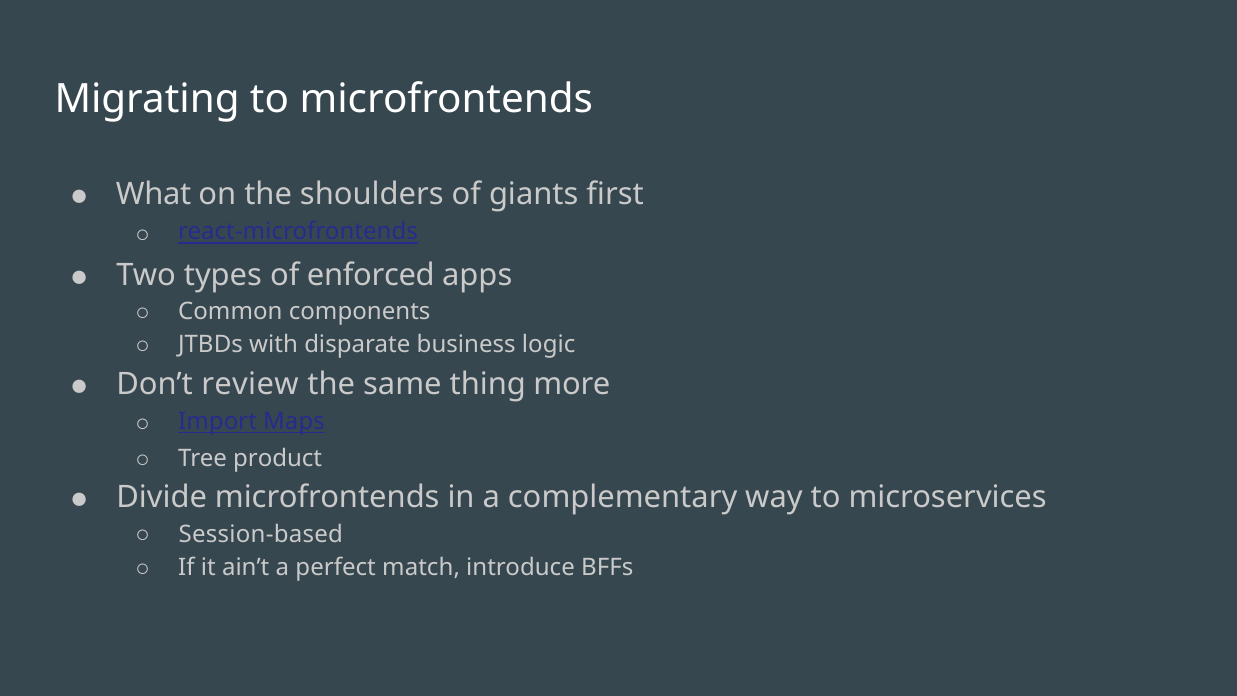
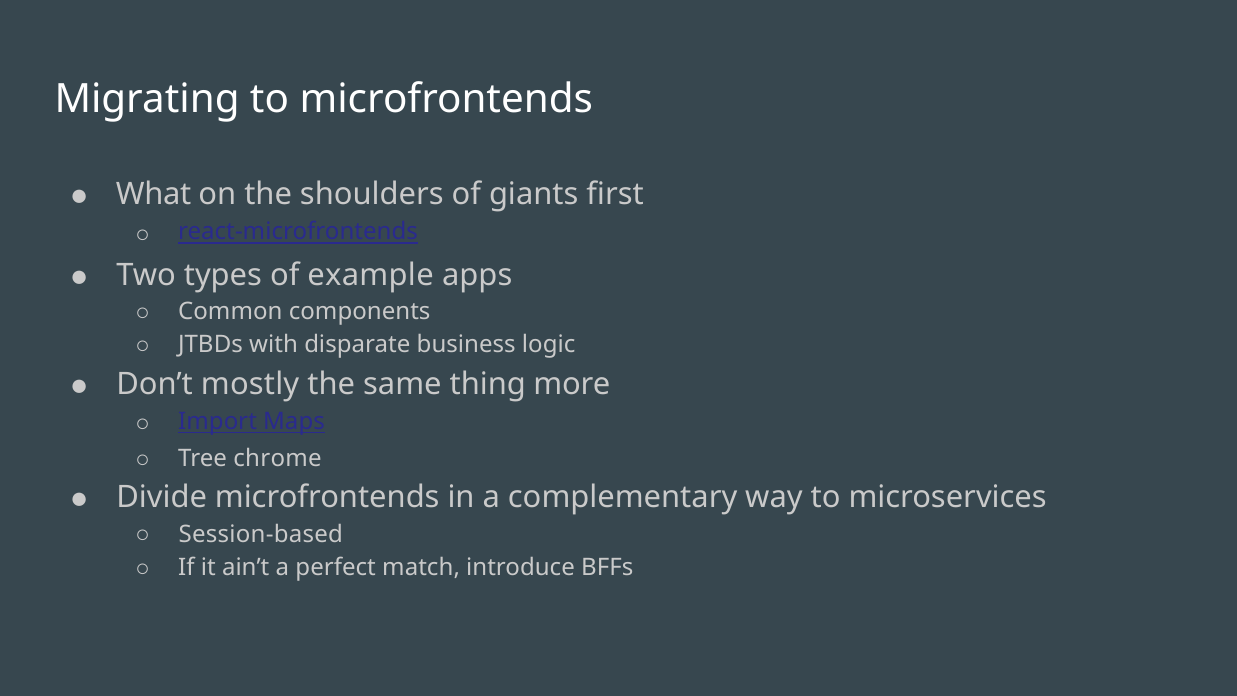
enforced: enforced -> example
review: review -> mostly
product: product -> chrome
